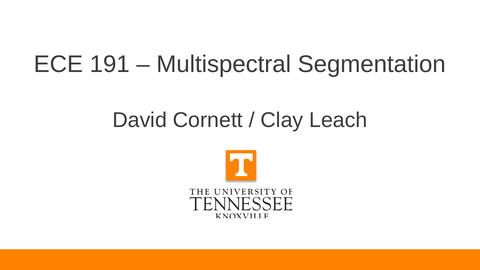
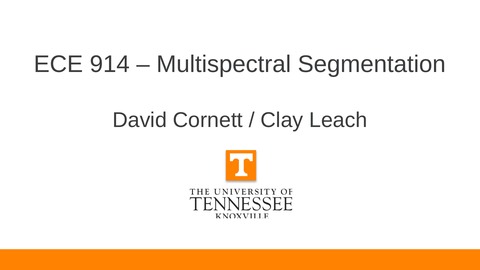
191: 191 -> 914
